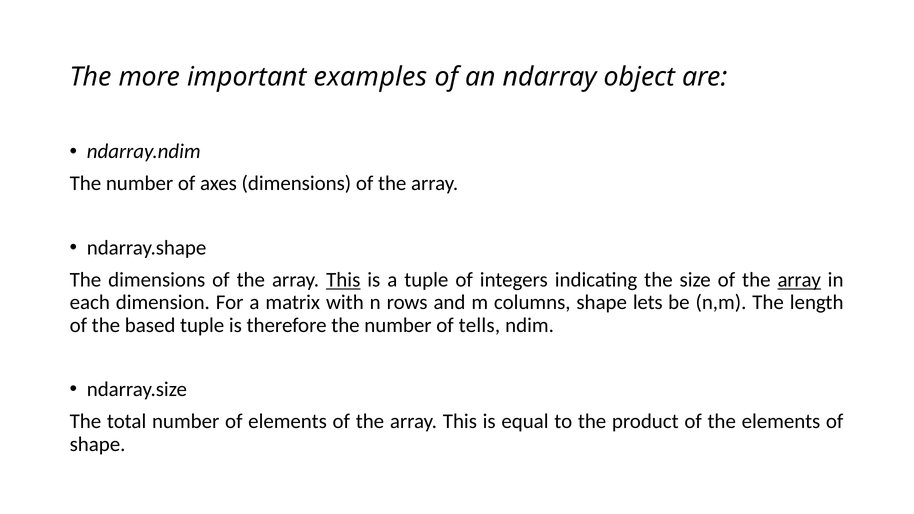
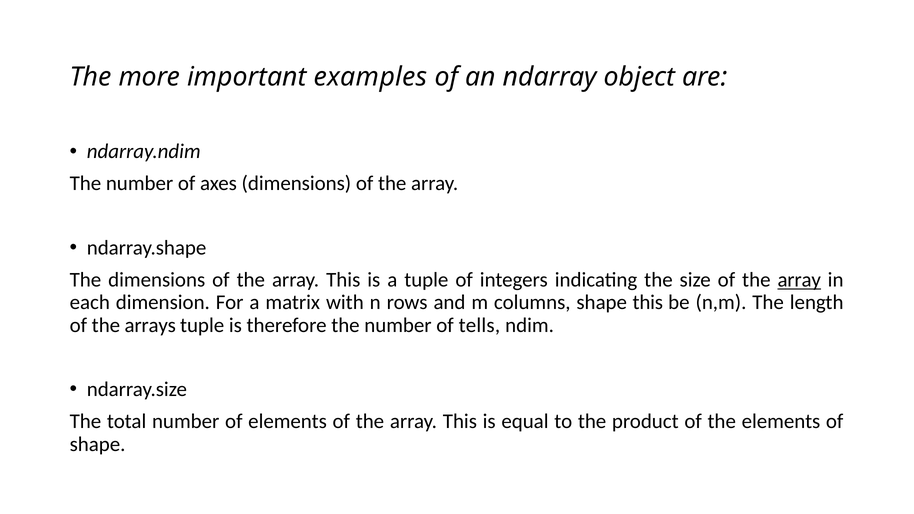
This at (343, 280) underline: present -> none
shape lets: lets -> this
based: based -> arrays
